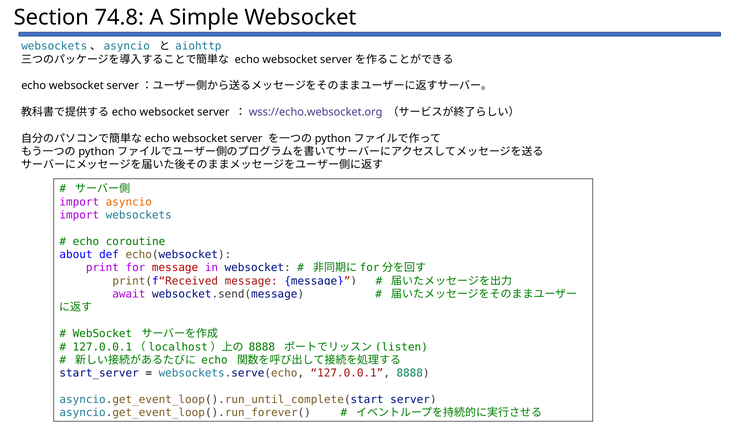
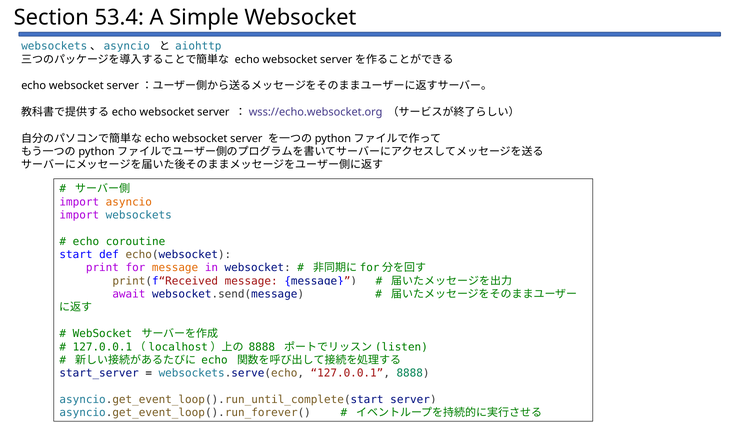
74.8: 74.8 -> 53.4
about: about -> start
message at (175, 268) colour: red -> orange
